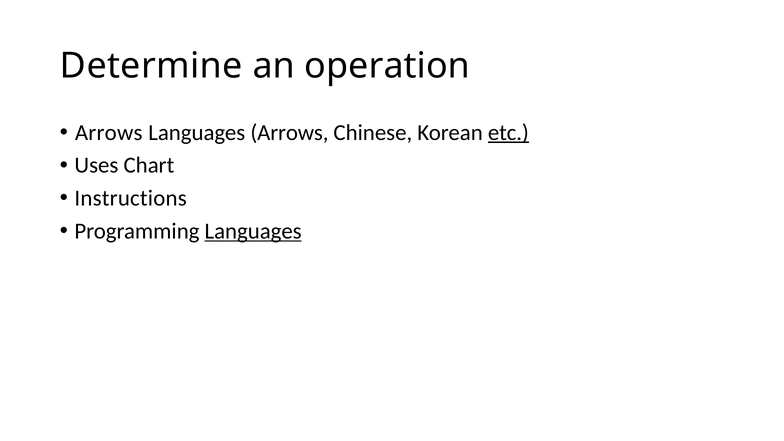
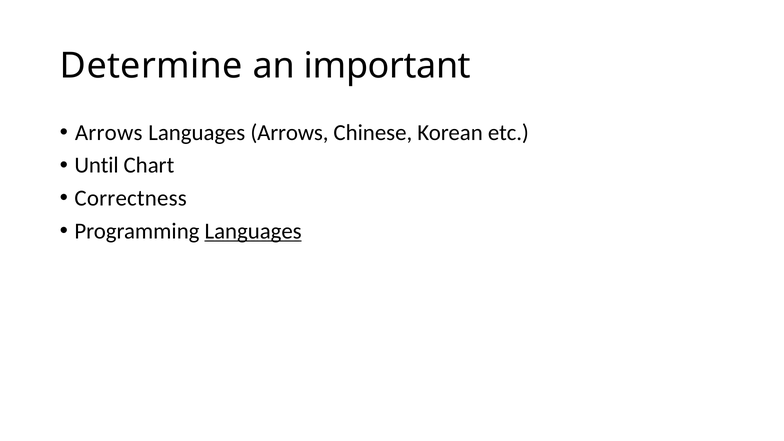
operation: operation -> important
etc underline: present -> none
Uses: Uses -> Until
Instructions: Instructions -> Correctness
